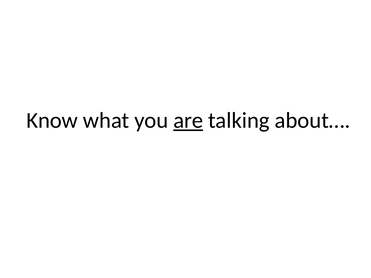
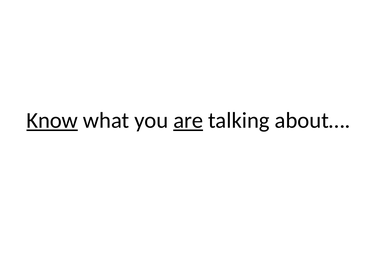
Know underline: none -> present
